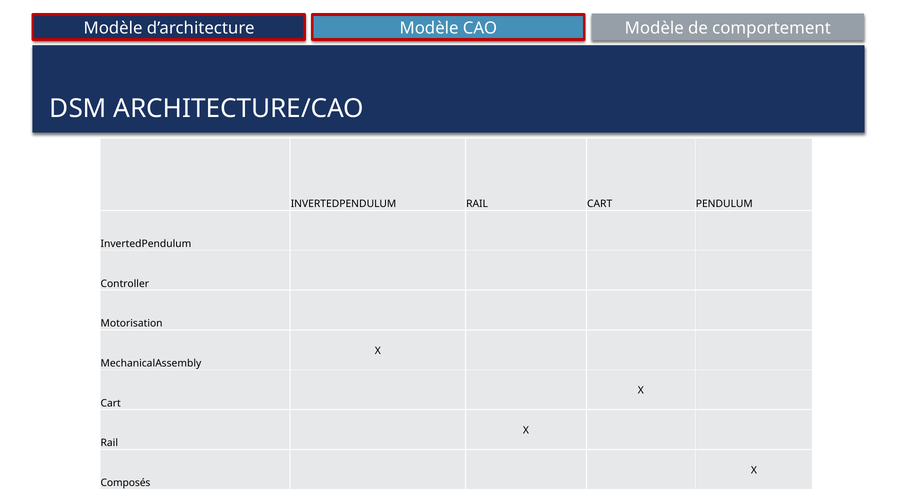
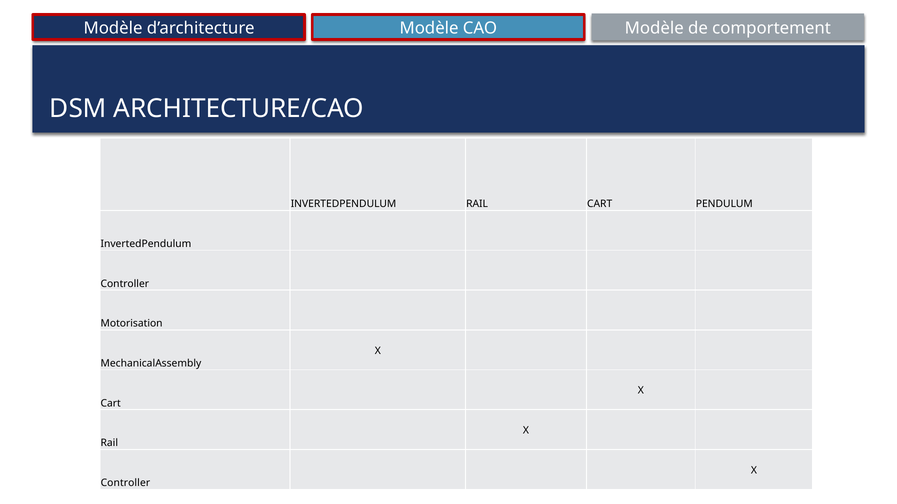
Composés at (125, 483): Composés -> Controller
